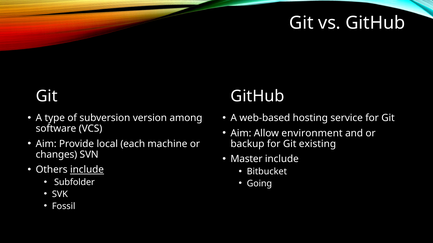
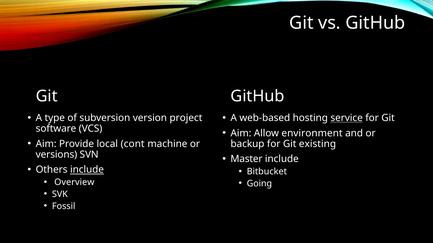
among: among -> project
service underline: none -> present
each: each -> cont
changes: changes -> versions
Subfolder: Subfolder -> Overview
